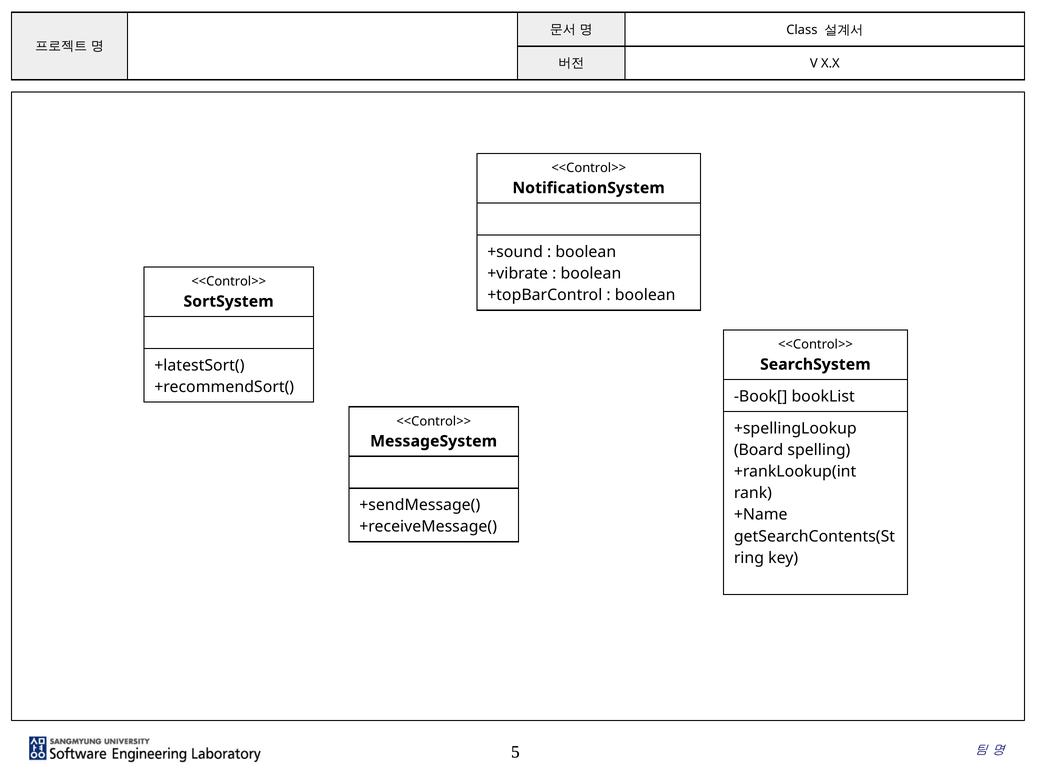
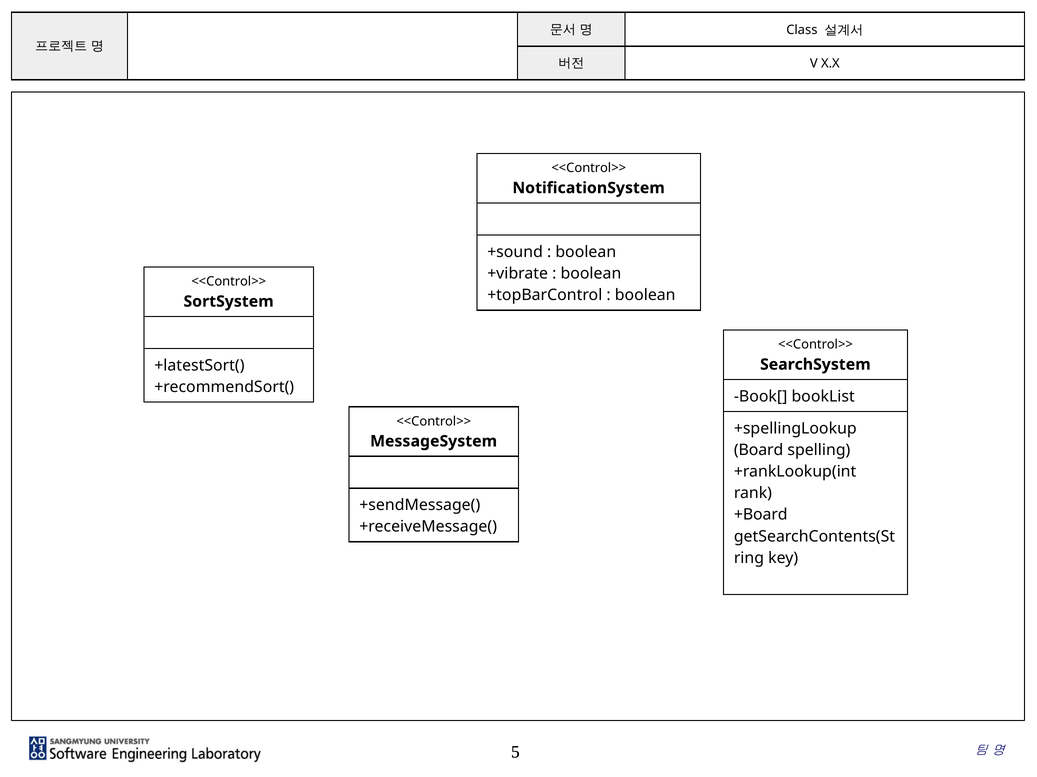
+Name: +Name -> +Board
